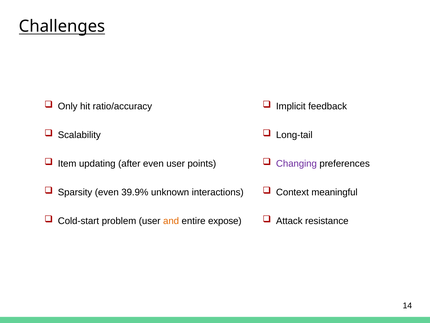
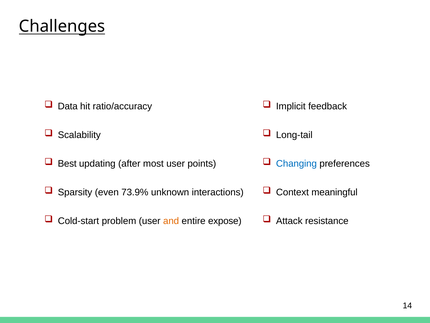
Only: Only -> Data
Item: Item -> Best
after even: even -> most
Changing colour: purple -> blue
39.9%: 39.9% -> 73.9%
